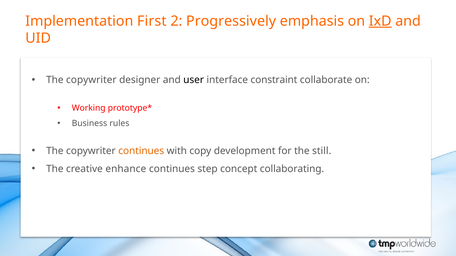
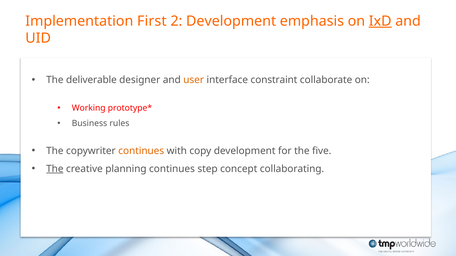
2 Progressively: Progressively -> Development
copywriter at (91, 80): copywriter -> deliverable
user colour: black -> orange
still: still -> five
The at (55, 169) underline: none -> present
enhance: enhance -> planning
